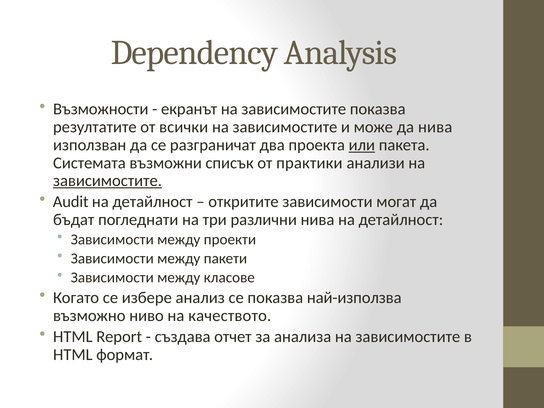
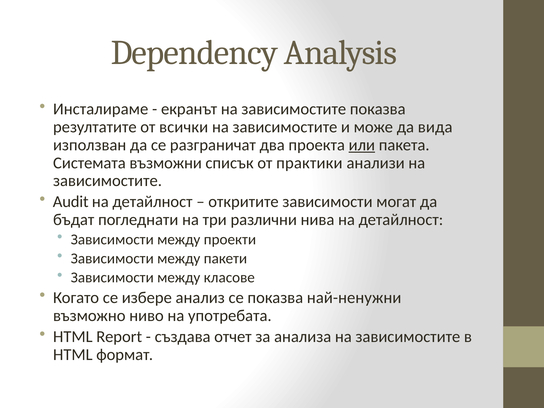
Възможности: Възможности -> Инсталираме
да нива: нива -> вида
зависимостите at (108, 181) underline: present -> none
най-използва: най-използва -> най-ненужни
качеството: качеството -> употребата
